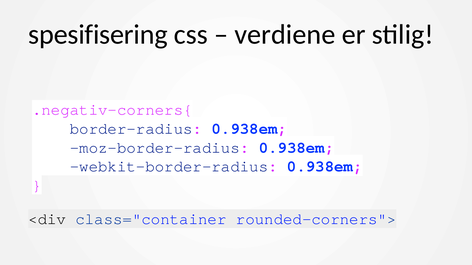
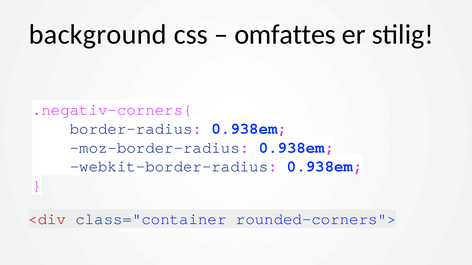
spesifisering: spesifisering -> background
verdiene: verdiene -> omfattes
<div colour: black -> red
